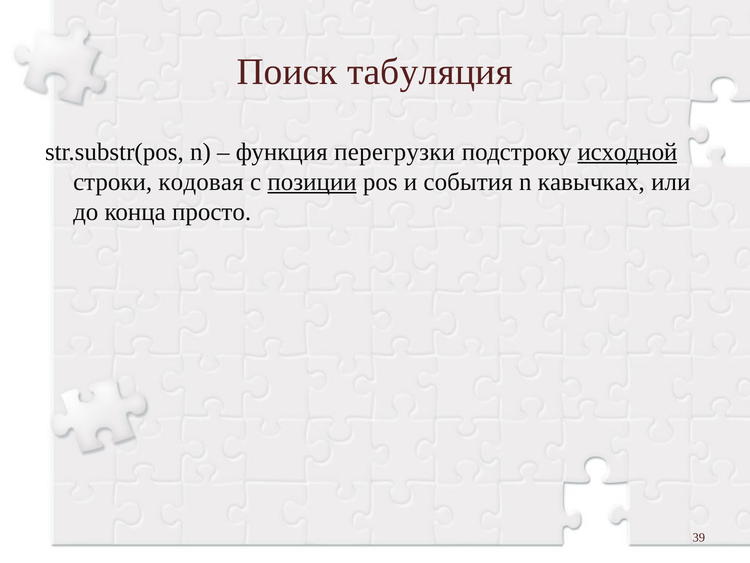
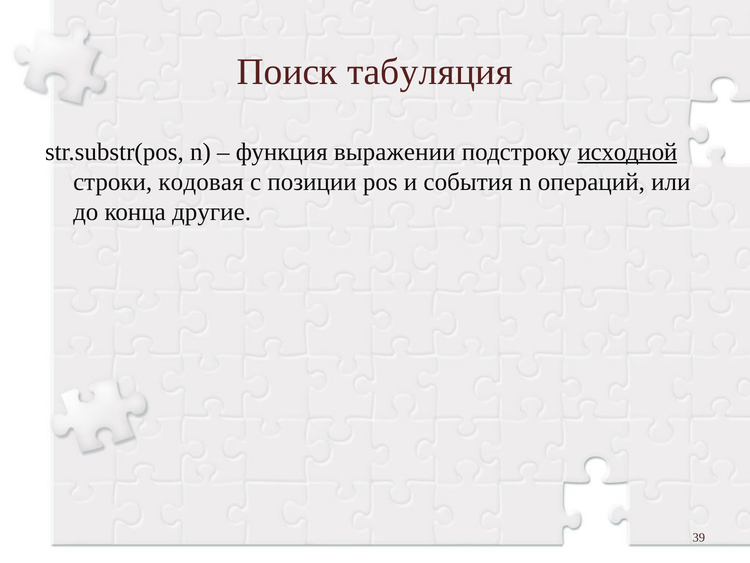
перегрузки: перегрузки -> выражении
позиции underline: present -> none
кавычках: кавычках -> операций
просто: просто -> другие
